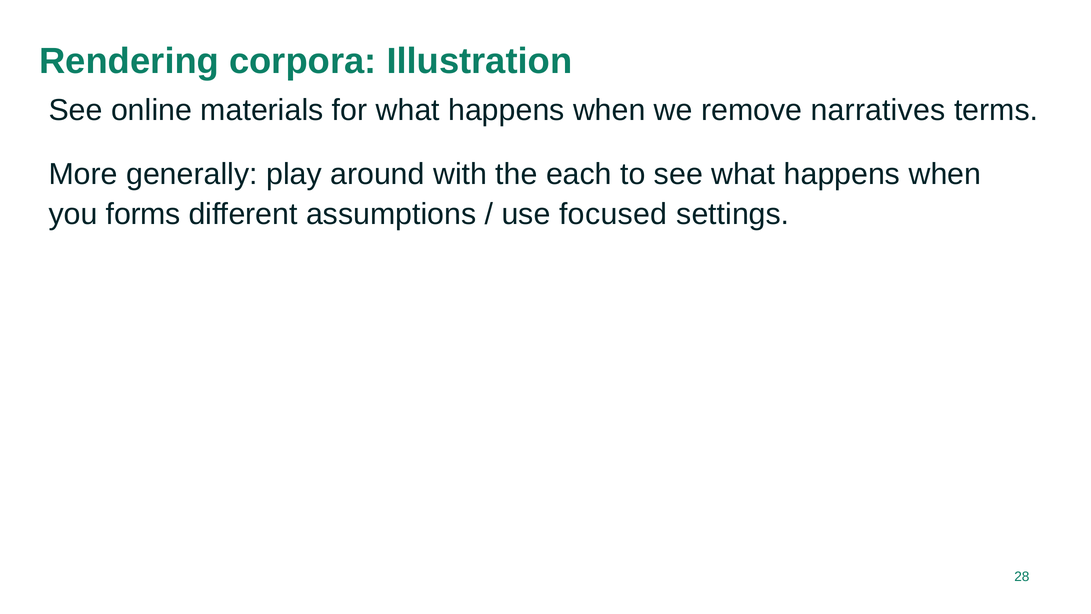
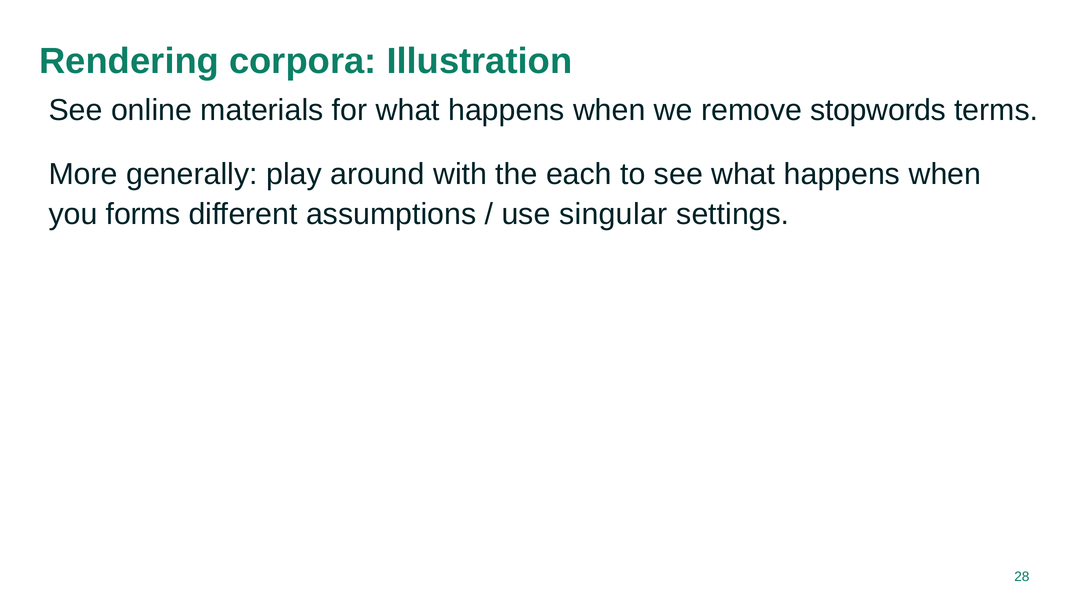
narratives: narratives -> stopwords
focused: focused -> singular
